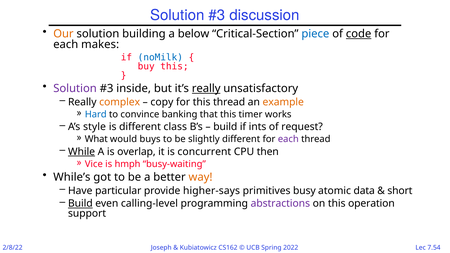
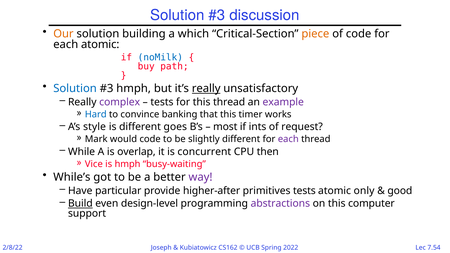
below: below -> which
piece colour: blue -> orange
code at (359, 34) underline: present -> none
each makes: makes -> atomic
buy this: this -> path
Solution at (75, 89) colour: purple -> blue
inside at (134, 89): inside -> hmph
complex colour: orange -> purple
copy at (162, 102): copy -> tests
example colour: orange -> purple
class: class -> goes
build at (225, 127): build -> most
What: What -> Mark
would buys: buys -> code
While underline: present -> none
way colour: orange -> purple
higher-says: higher-says -> higher-after
primitives busy: busy -> tests
data: data -> only
short: short -> good
calling-level: calling-level -> design-level
operation: operation -> computer
